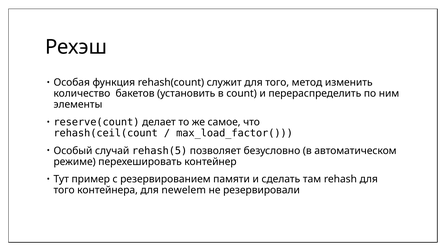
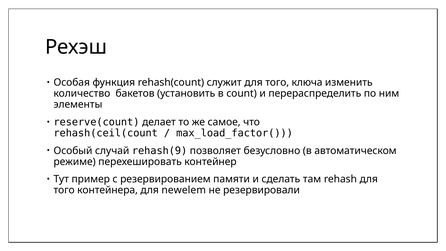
метод: метод -> ключа
rehash(5: rehash(5 -> rehash(9
